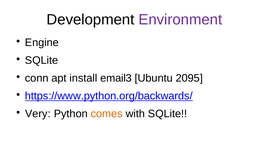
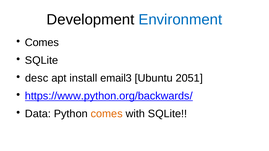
Environment colour: purple -> blue
Engine at (42, 43): Engine -> Comes
conn: conn -> desc
2095: 2095 -> 2051
Very: Very -> Data
